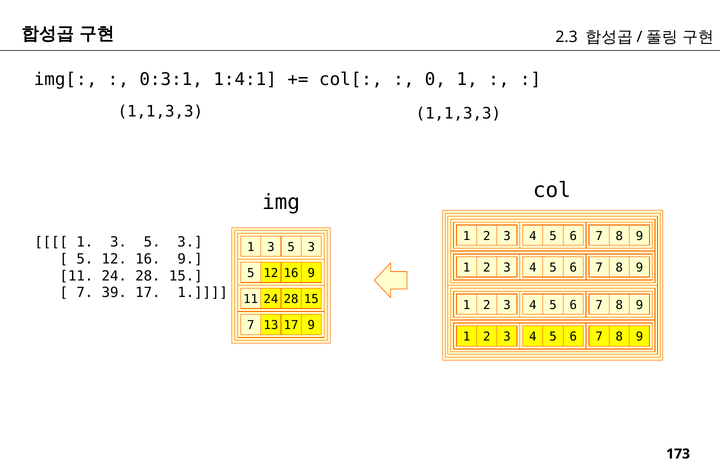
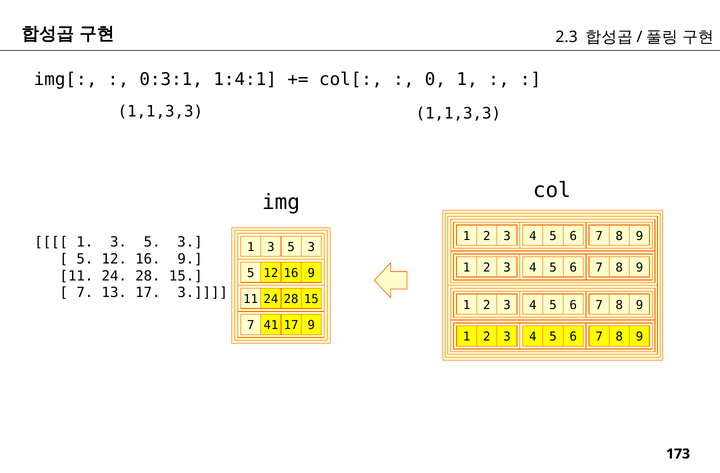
39: 39 -> 13
17 1: 1 -> 3
13: 13 -> 41
